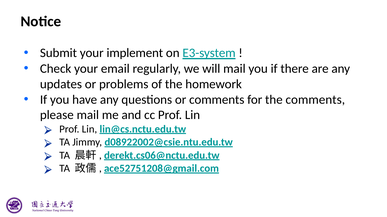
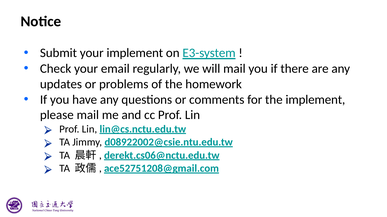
the comments: comments -> implement
